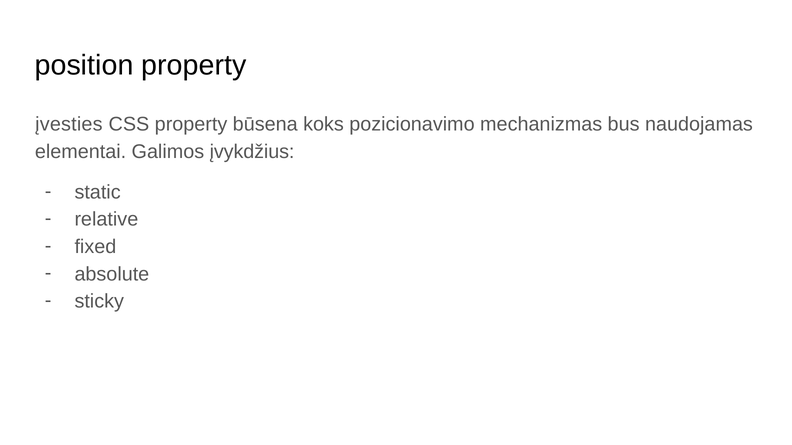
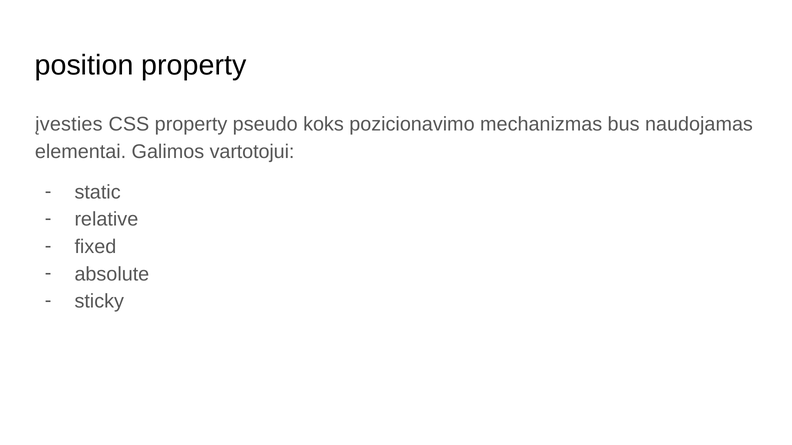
būsena: būsena -> pseudo
įvykdžius: įvykdžius -> vartotojui
